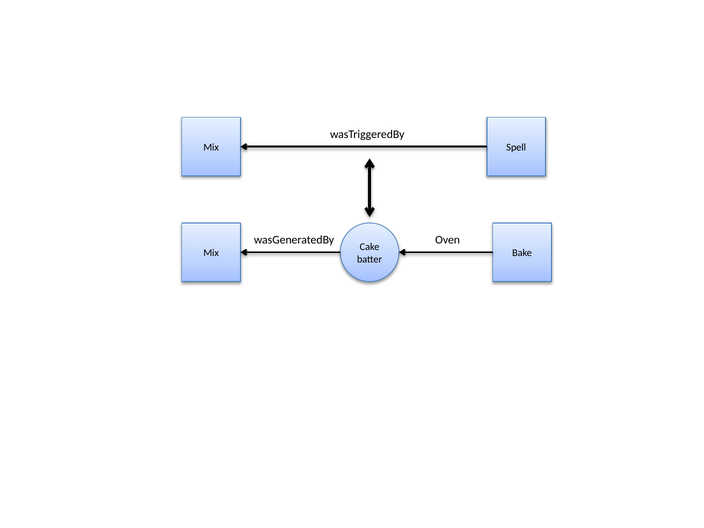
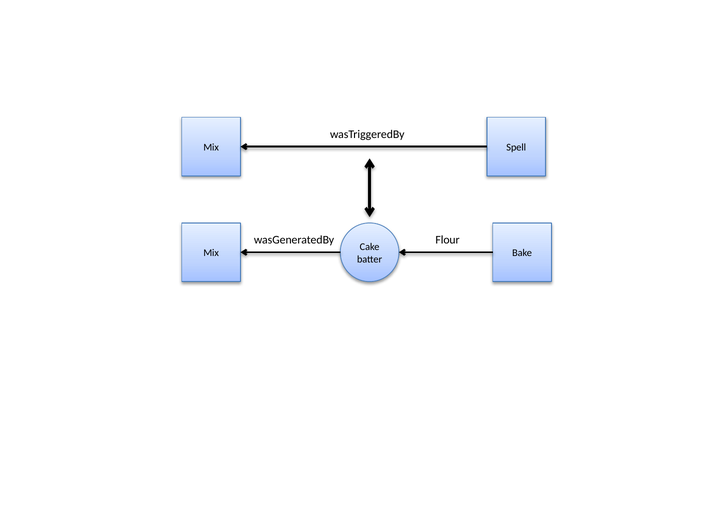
Oven: Oven -> Flour
